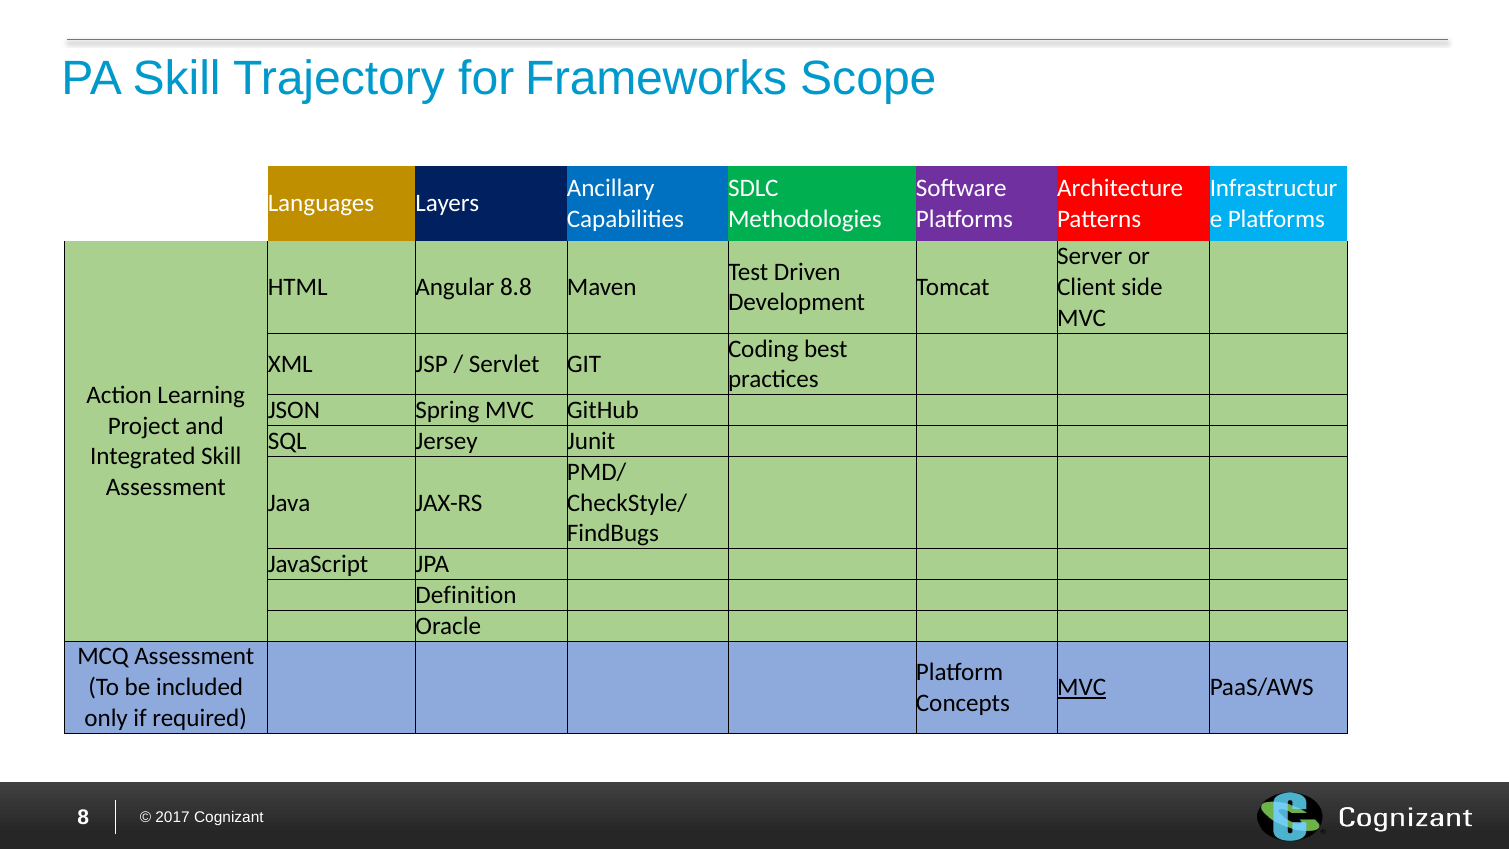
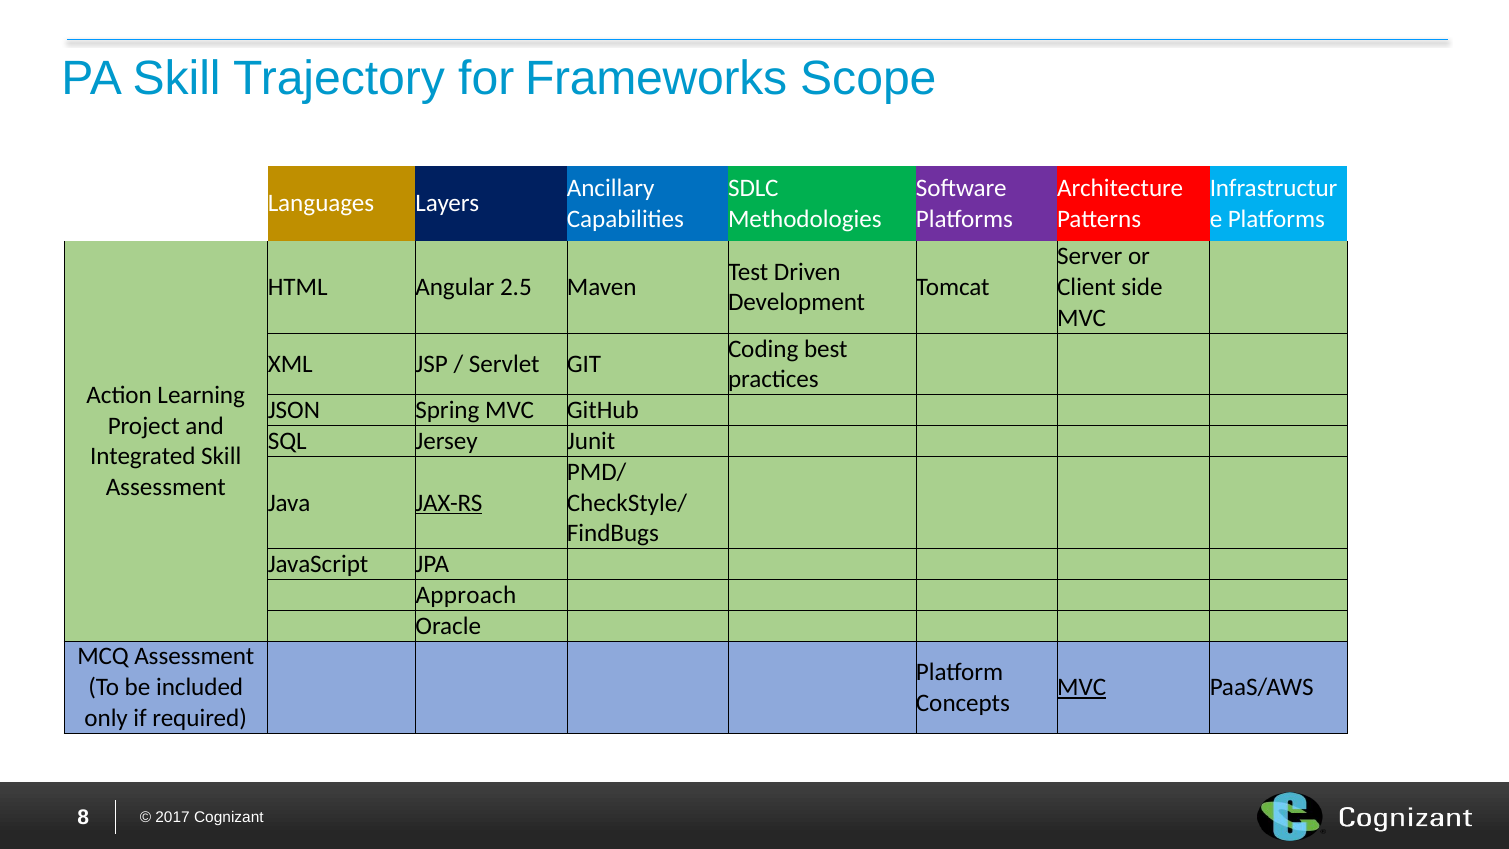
8.8: 8.8 -> 2.5
JAX-RS underline: none -> present
Definition: Definition -> Approach
